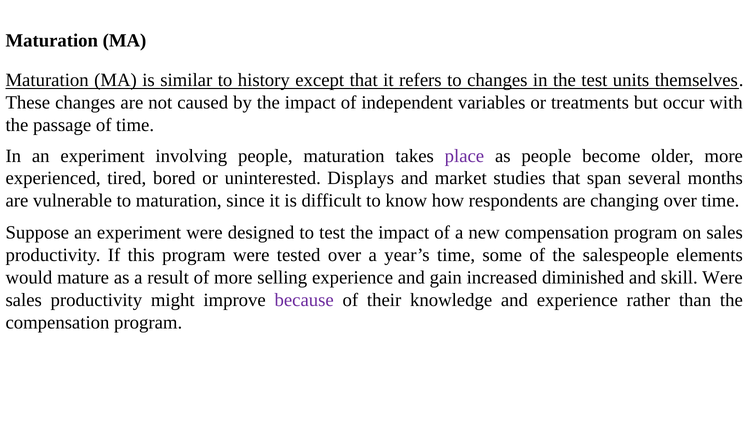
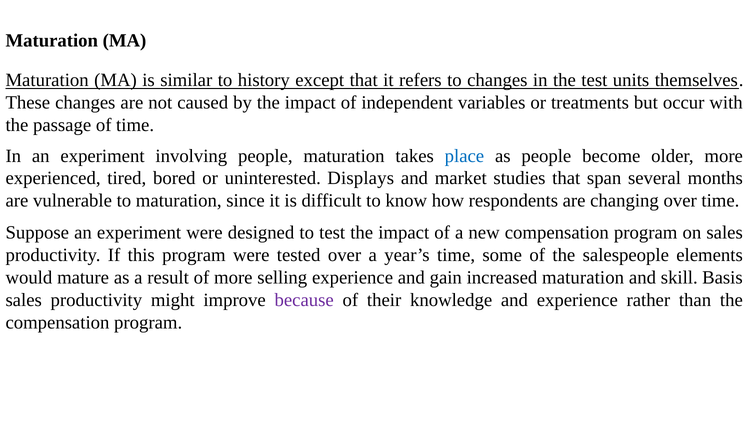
place colour: purple -> blue
increased diminished: diminished -> maturation
skill Were: Were -> Basis
